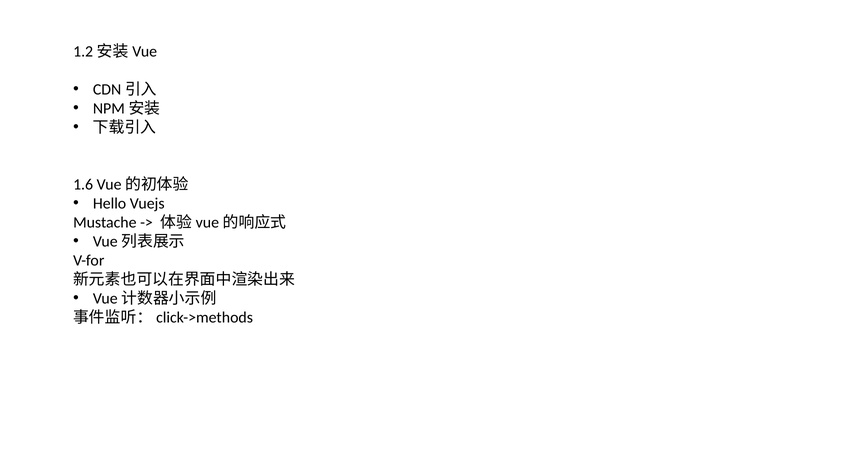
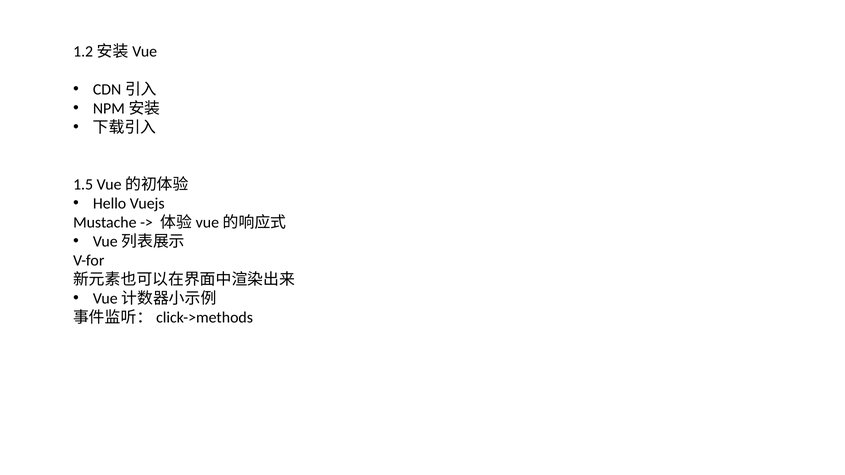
1.6: 1.6 -> 1.5
